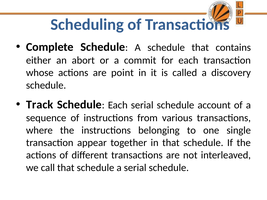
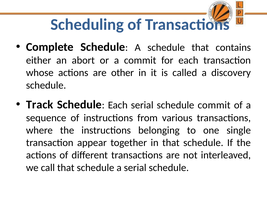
point: point -> other
schedule account: account -> commit
